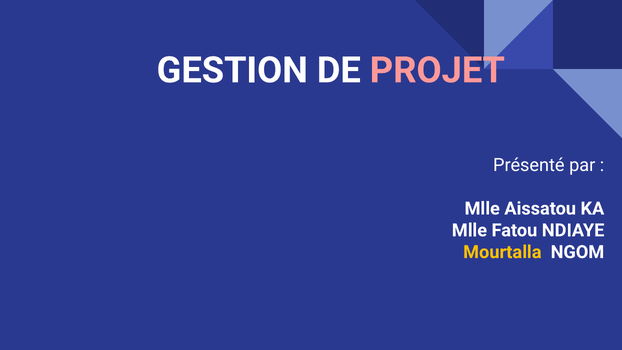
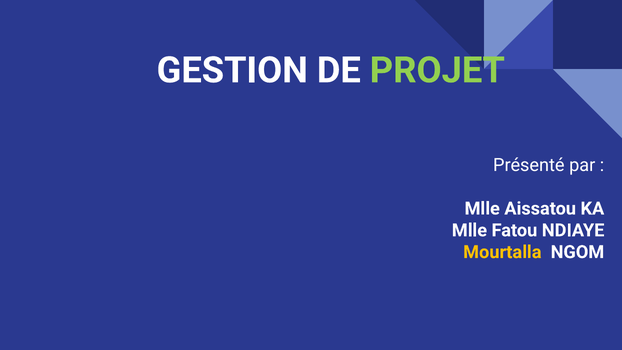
PROJET colour: pink -> light green
